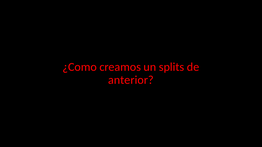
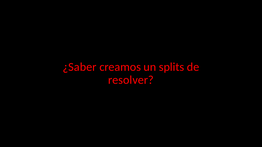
¿Como: ¿Como -> ¿Saber
anterior: anterior -> resolver
